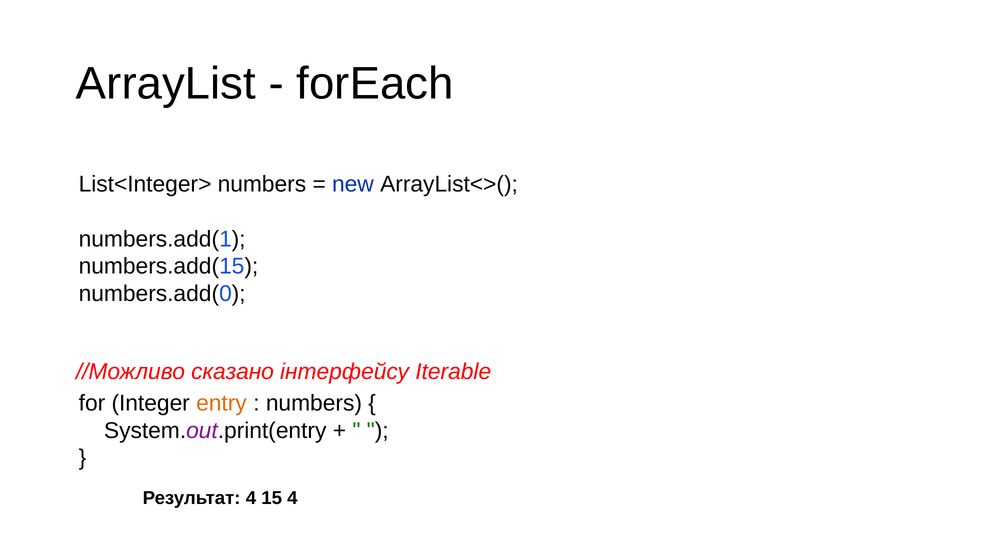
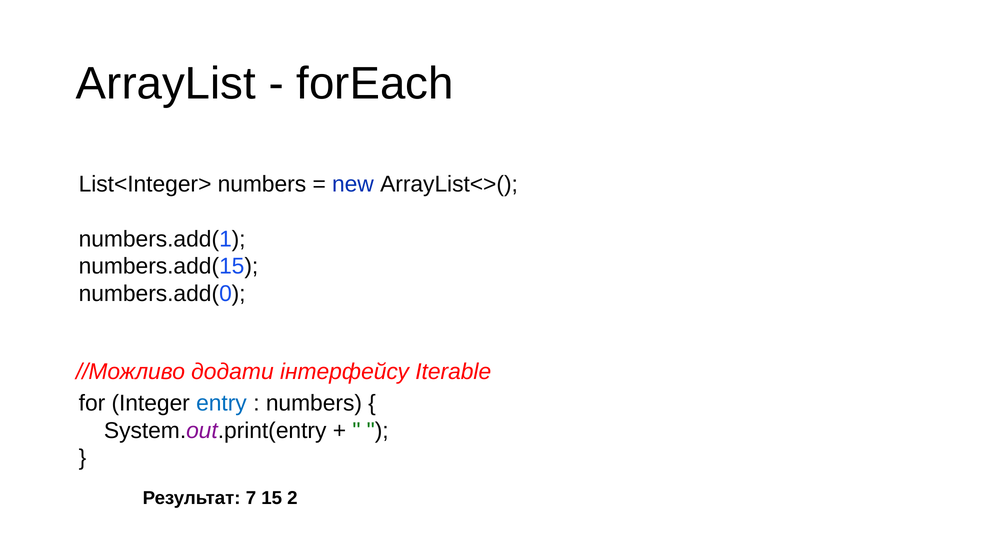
сказано: сказано -> додати
entry colour: orange -> blue
Результат 4: 4 -> 7
15 4: 4 -> 2
